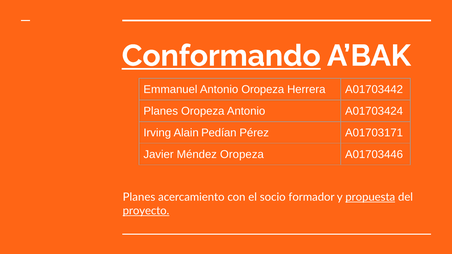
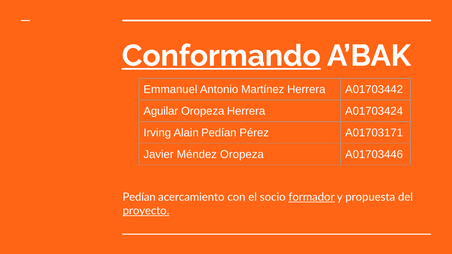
Antonio Oropeza: Oropeza -> Martínez
Planes at (161, 111): Planes -> Aguilar
Oropeza Antonio: Antonio -> Herrera
Planes at (139, 197): Planes -> Pedían
formador underline: none -> present
propuesta underline: present -> none
